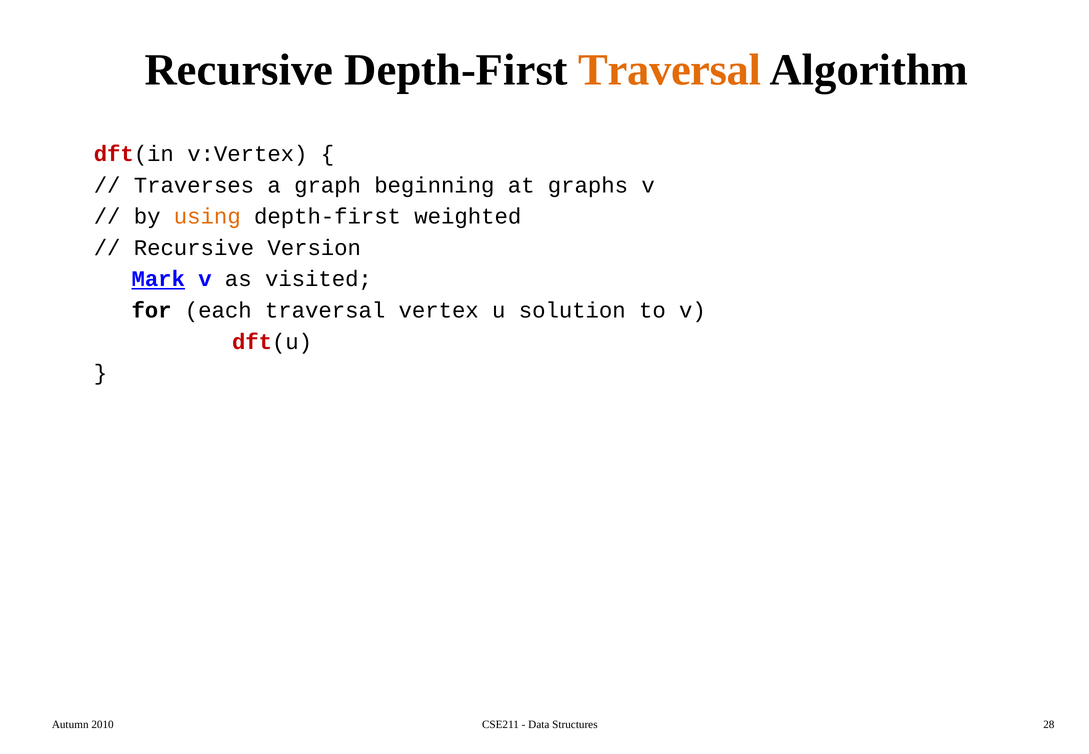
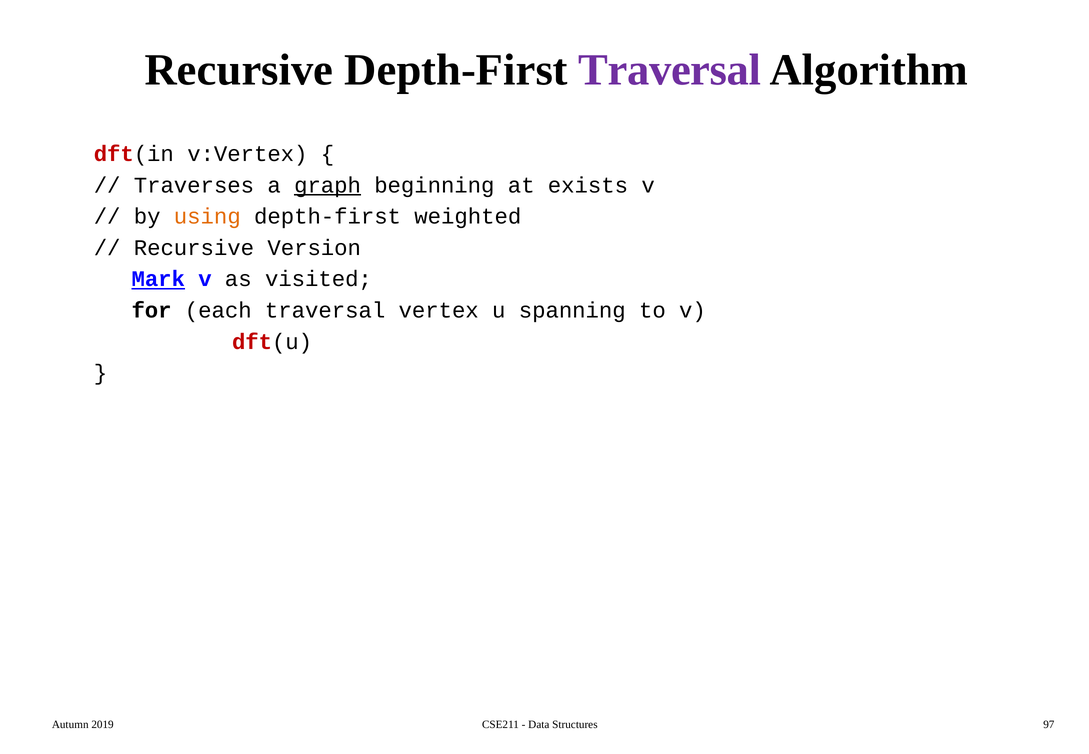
Traversal at (670, 70) colour: orange -> purple
graph underline: none -> present
graphs: graphs -> exists
solution: solution -> spanning
2010: 2010 -> 2019
28: 28 -> 97
